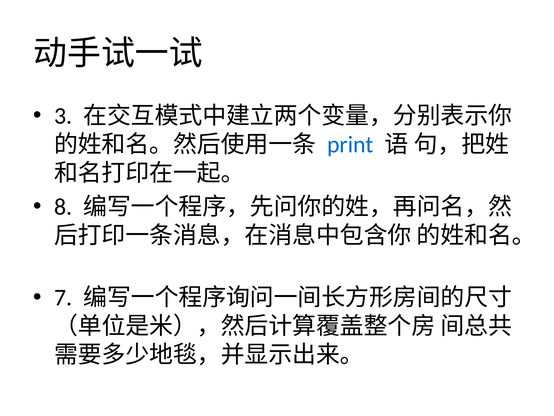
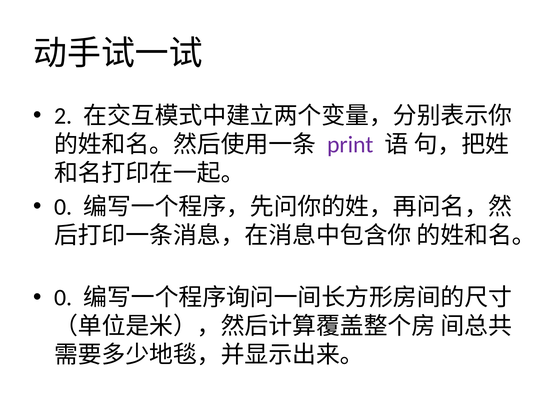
3: 3 -> 2
print colour: blue -> purple
8 at (63, 207): 8 -> 0
7 at (63, 297): 7 -> 0
